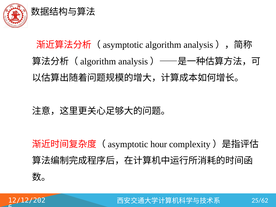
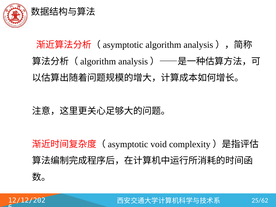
hour: hour -> void
